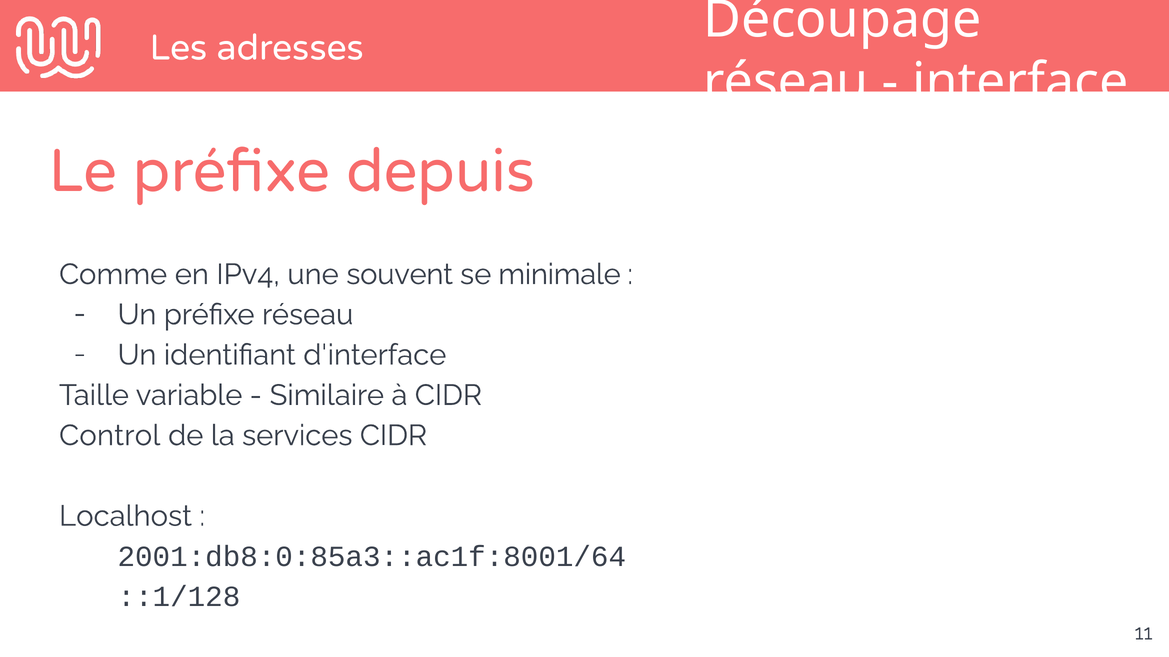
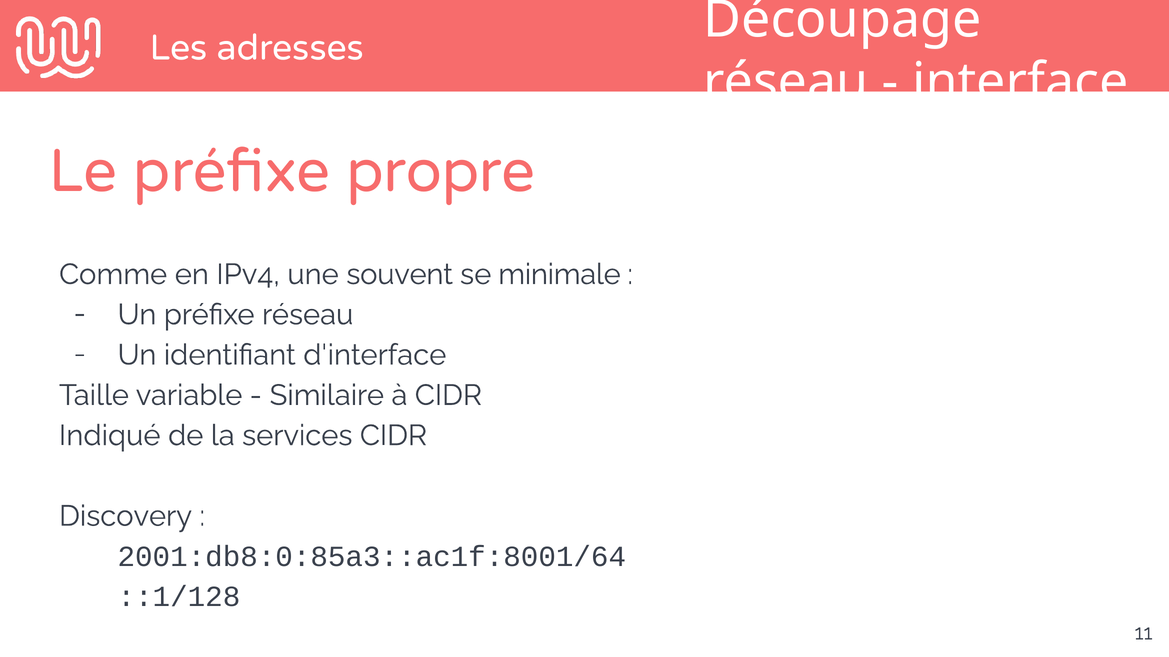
depuis: depuis -> propre
Control: Control -> Indiqué
Localhost: Localhost -> Discovery
